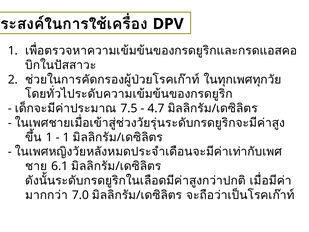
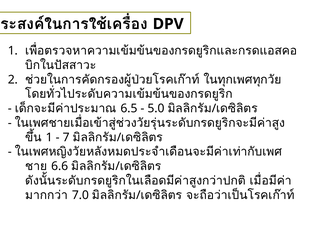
7.5: 7.5 -> 6.5
4.7: 4.7 -> 5.0
1 at (66, 137): 1 -> 7
6.1: 6.1 -> 6.6
